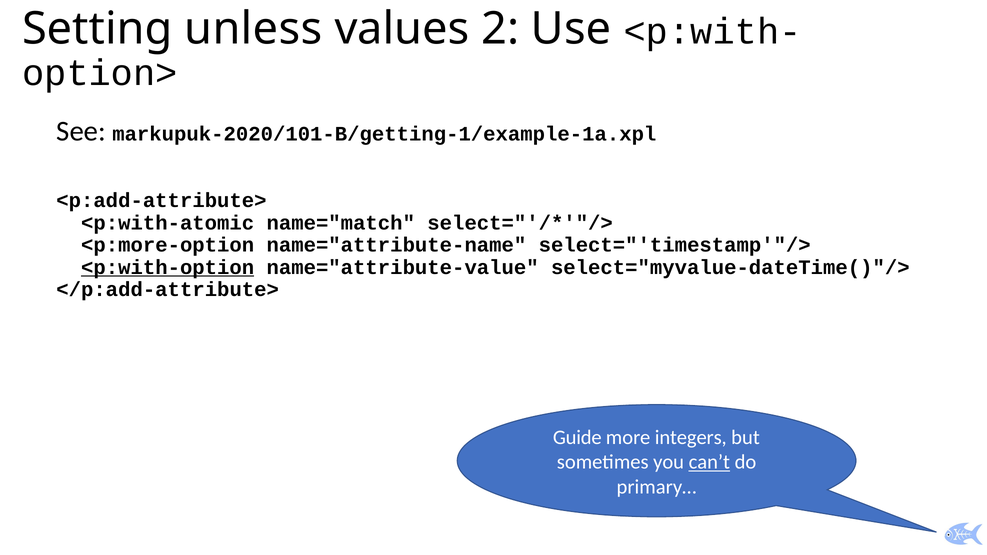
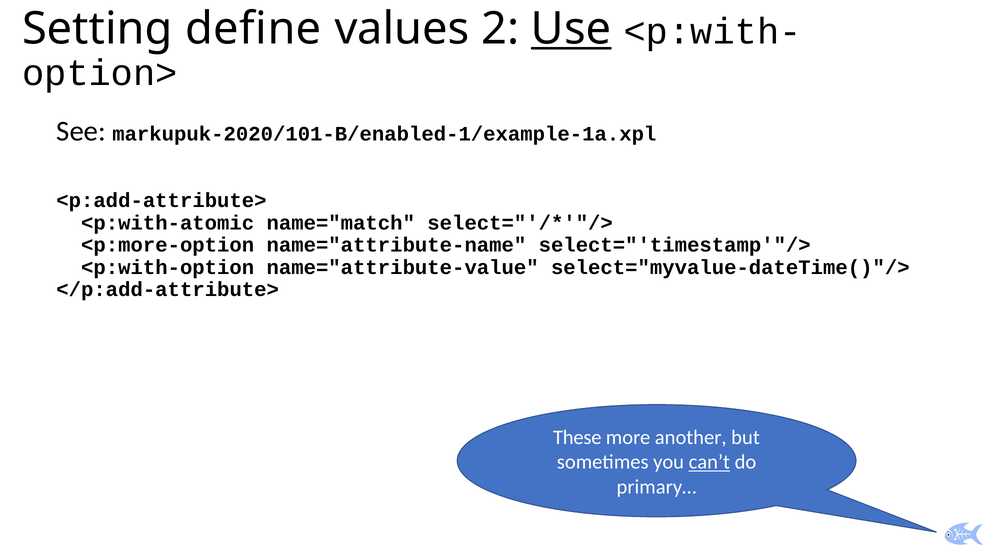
unless: unless -> define
Use underline: none -> present
markupuk-2020/101-B/getting-1/example-1a.xpl: markupuk-2020/101-B/getting-1/example-1a.xpl -> markupuk-2020/101-B/enabled-1/example-1a.xpl
<p:with-option underline: present -> none
Guide: Guide -> These
integers: integers -> another
